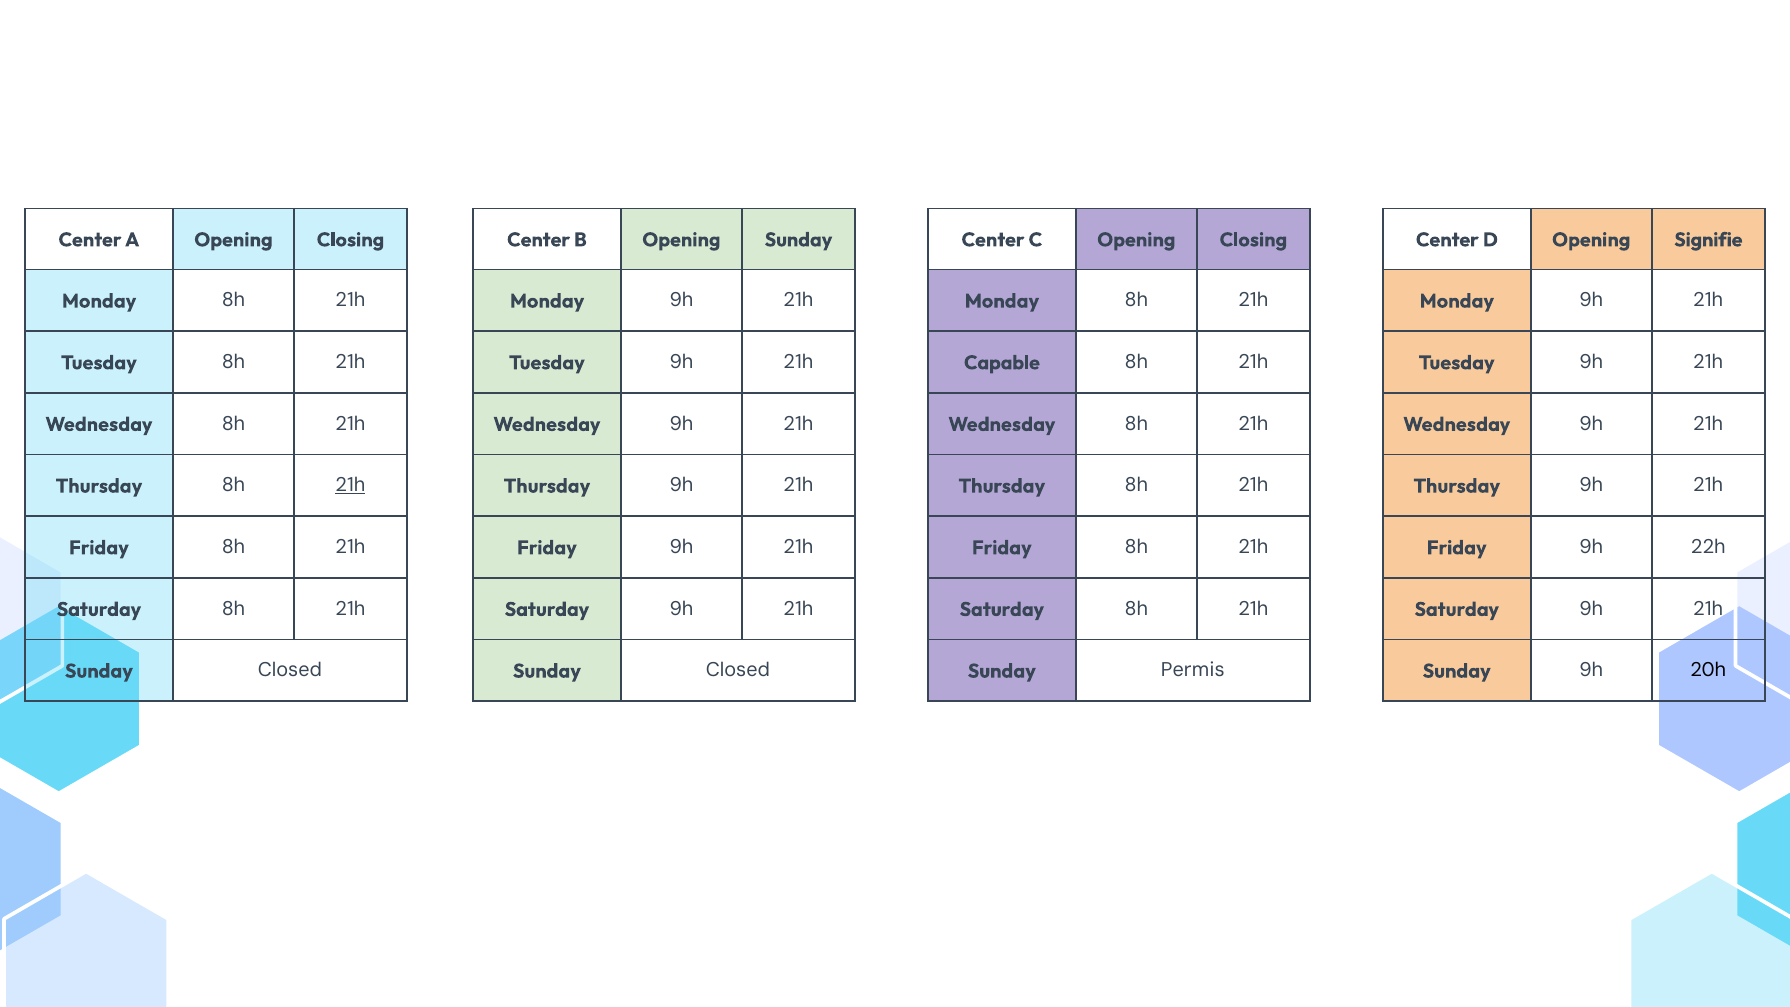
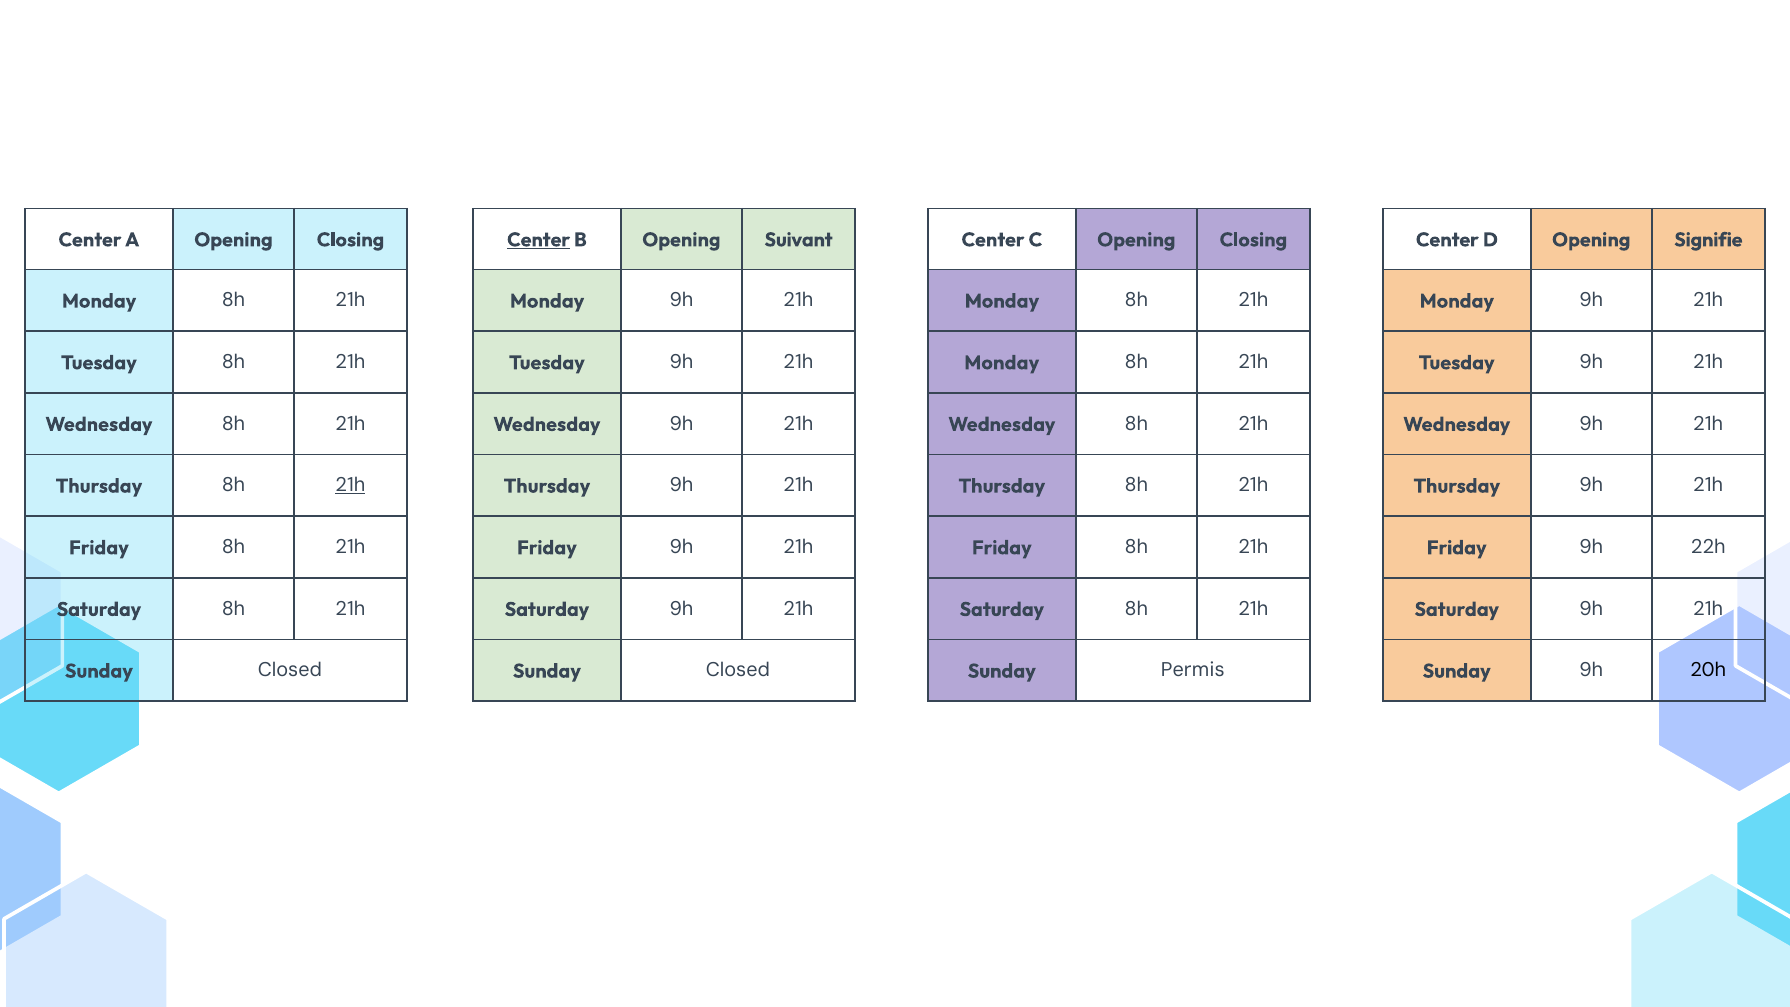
Center at (539, 240) underline: none -> present
Opening Sunday: Sunday -> Suivant
Capable at (1002, 363): Capable -> Monday
